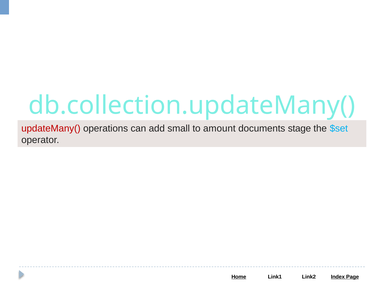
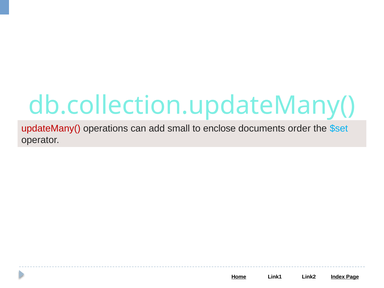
amount: amount -> enclose
stage: stage -> order
